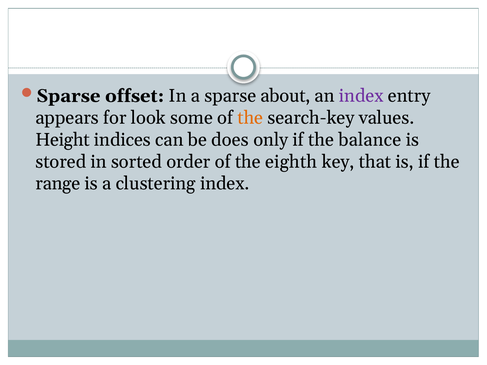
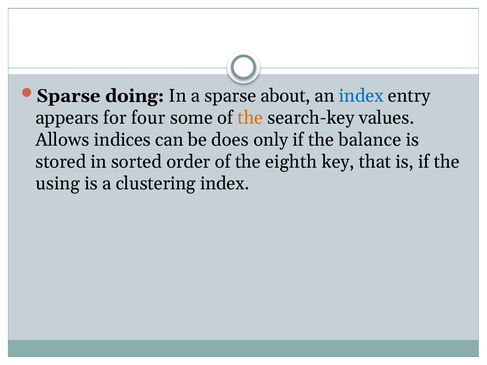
offset: offset -> doing
index at (361, 96) colour: purple -> blue
look: look -> four
Height: Height -> Allows
range: range -> using
